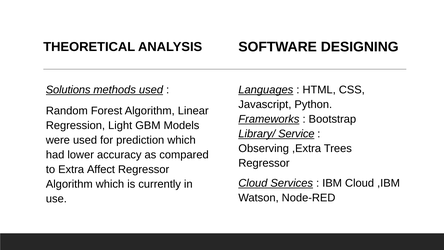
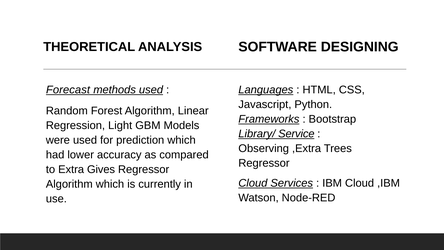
Solutions: Solutions -> Forecast
Affect: Affect -> Gives
